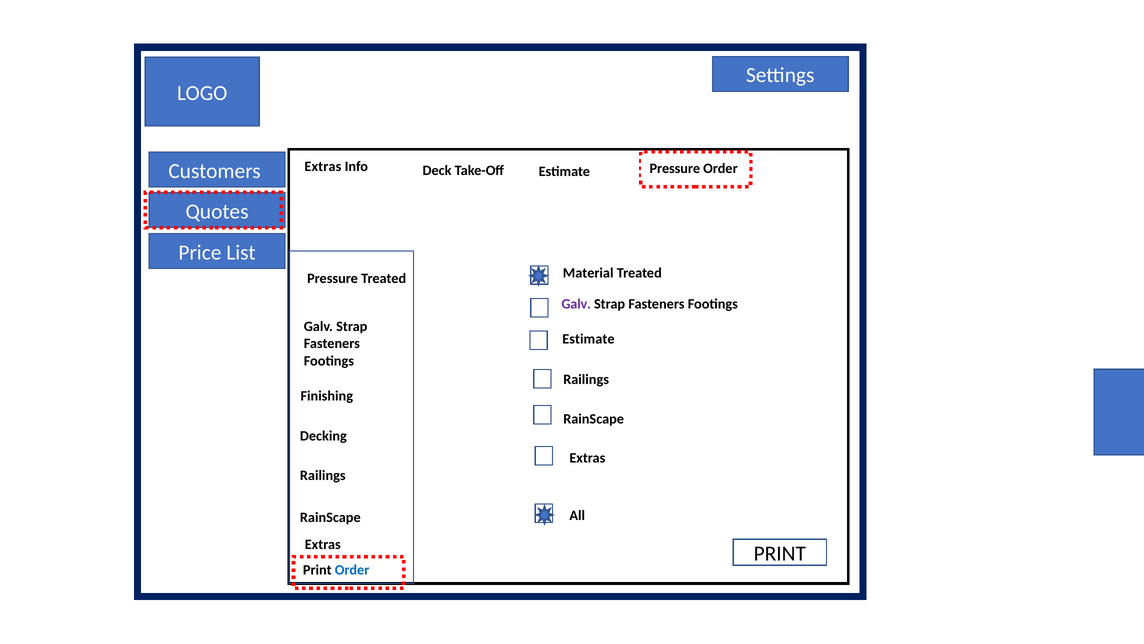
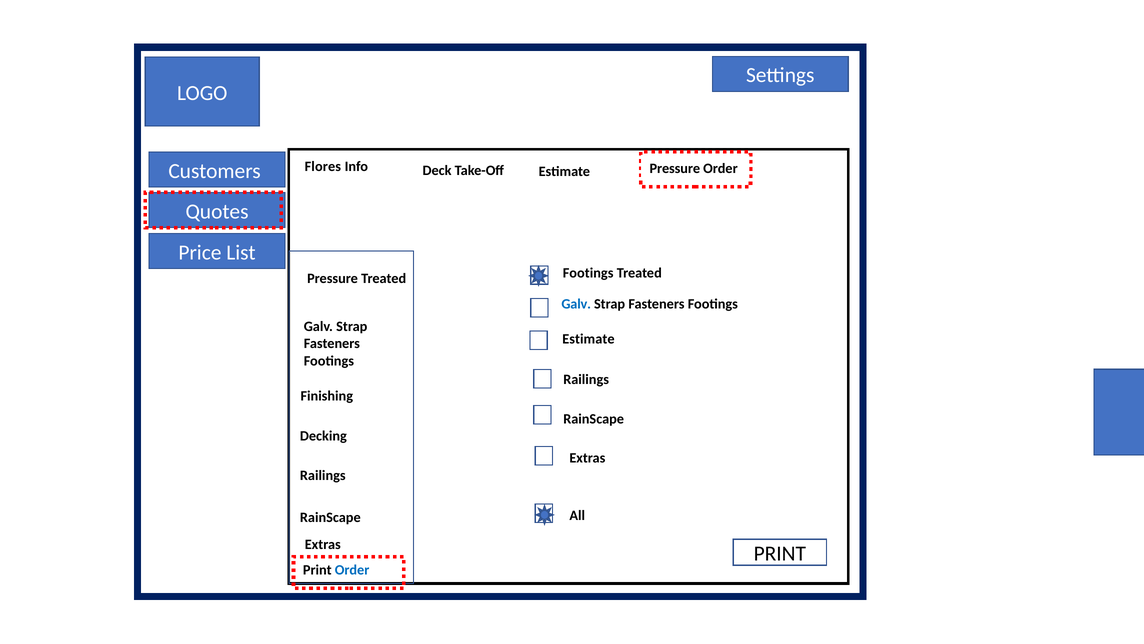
Extras at (323, 166): Extras -> Flores
Material at (588, 273): Material -> Footings
Galv at (576, 304) colour: purple -> blue
